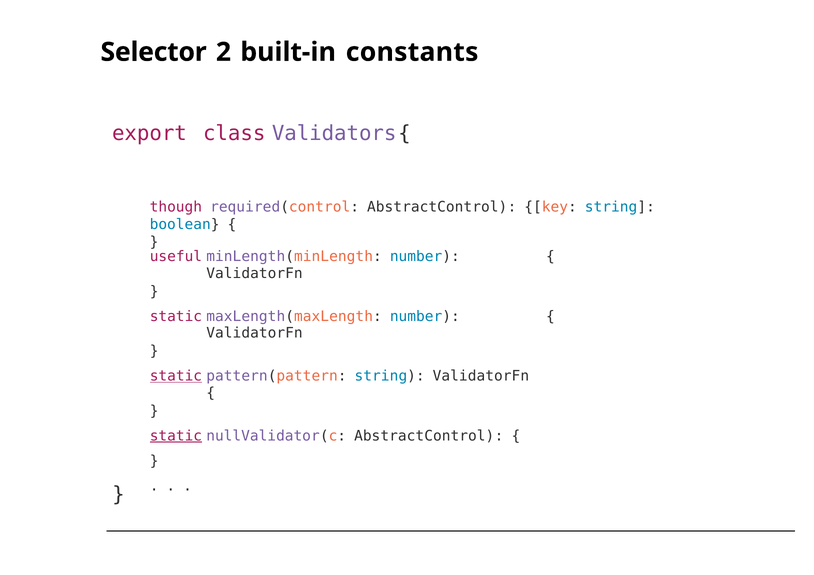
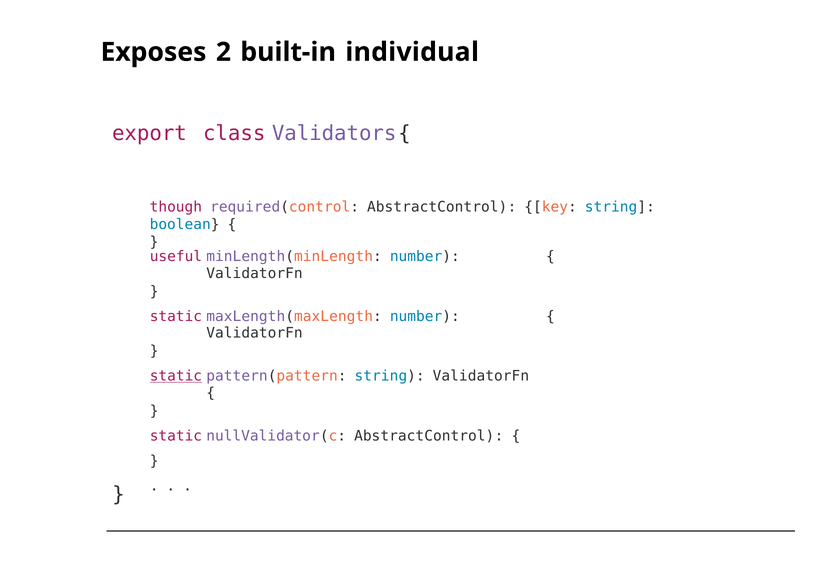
Selector: Selector -> Exposes
constants: constants -> individual
static at (176, 436) underline: present -> none
